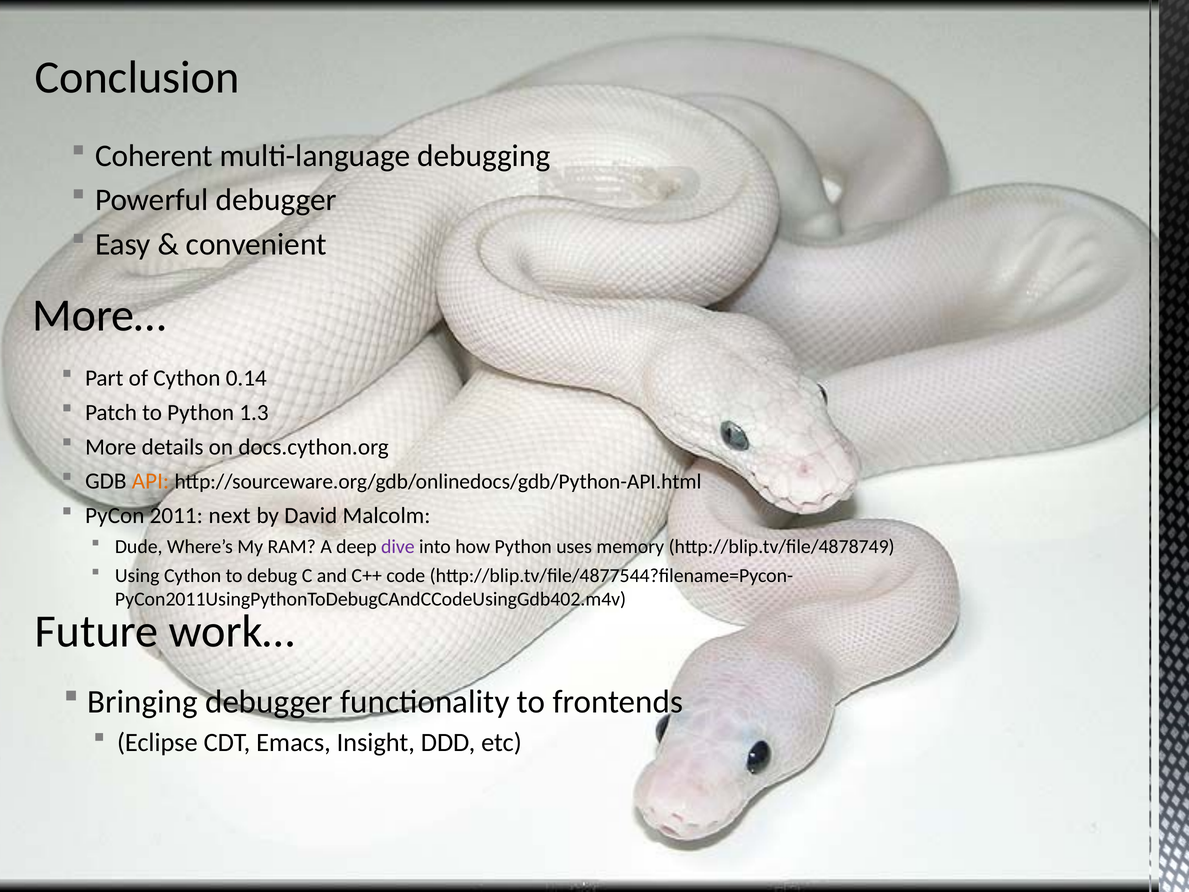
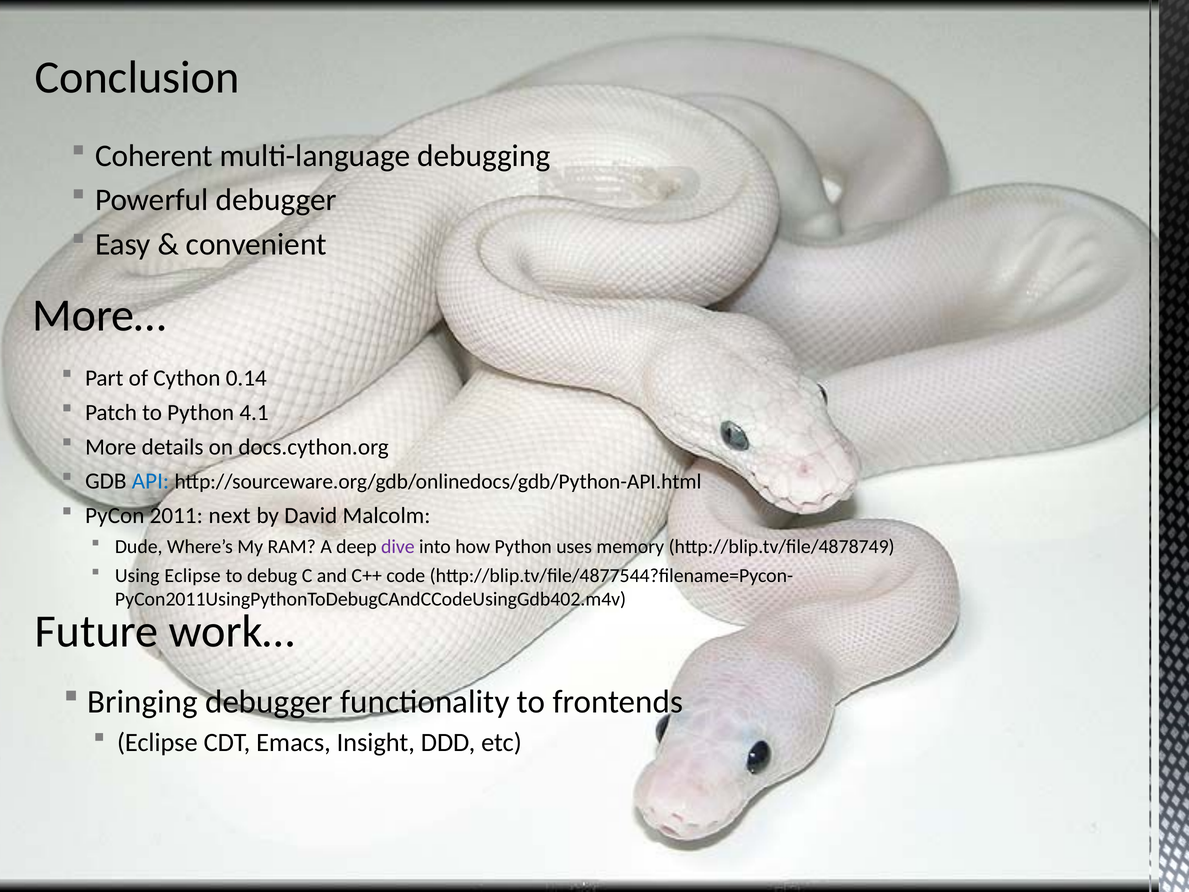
1.3: 1.3 -> 4.1
API colour: orange -> blue
Using Cython: Cython -> Eclipse
